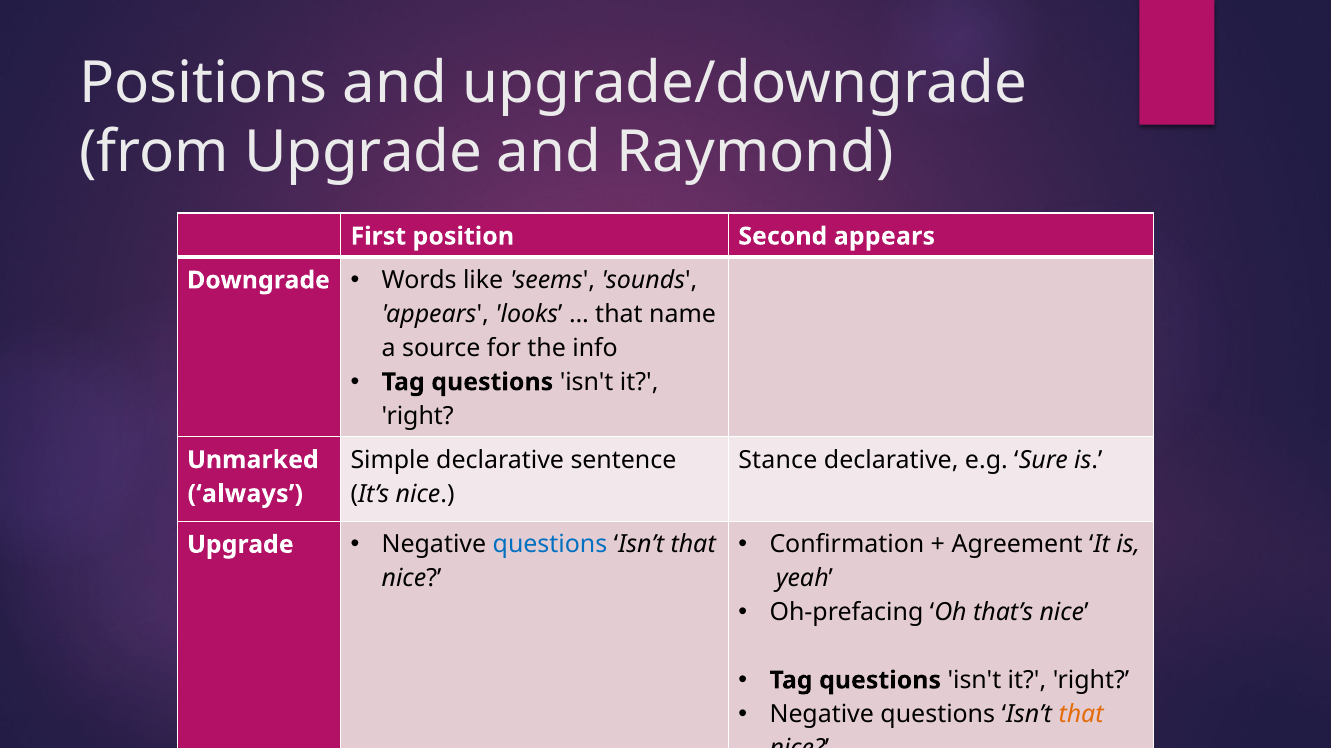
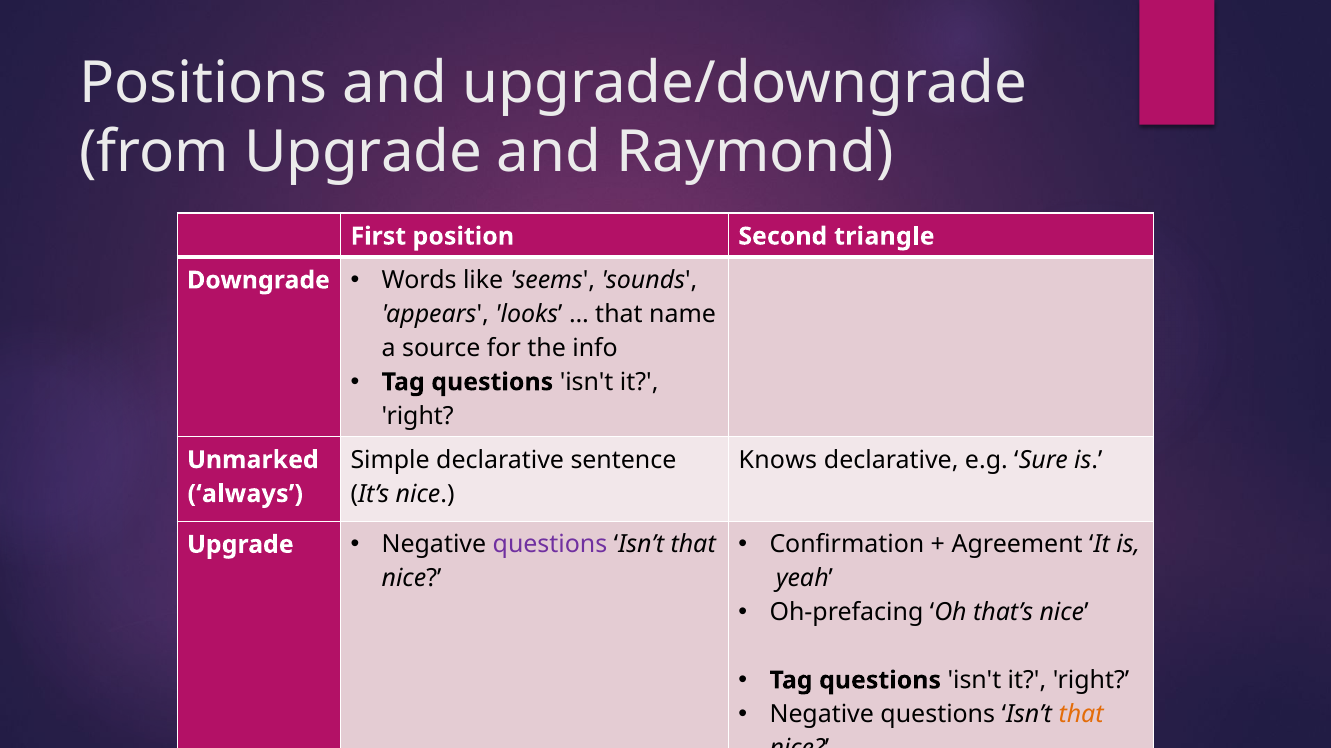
Second appears: appears -> triangle
Stance: Stance -> Knows
questions at (550, 545) colour: blue -> purple
